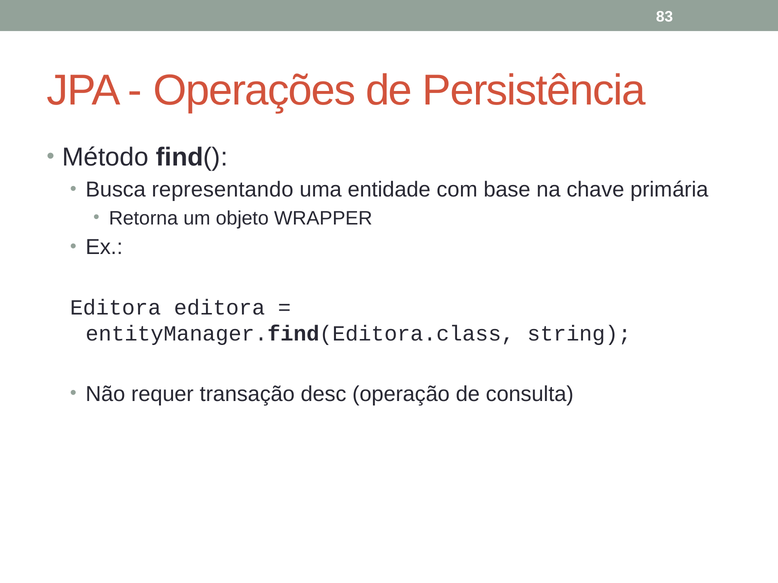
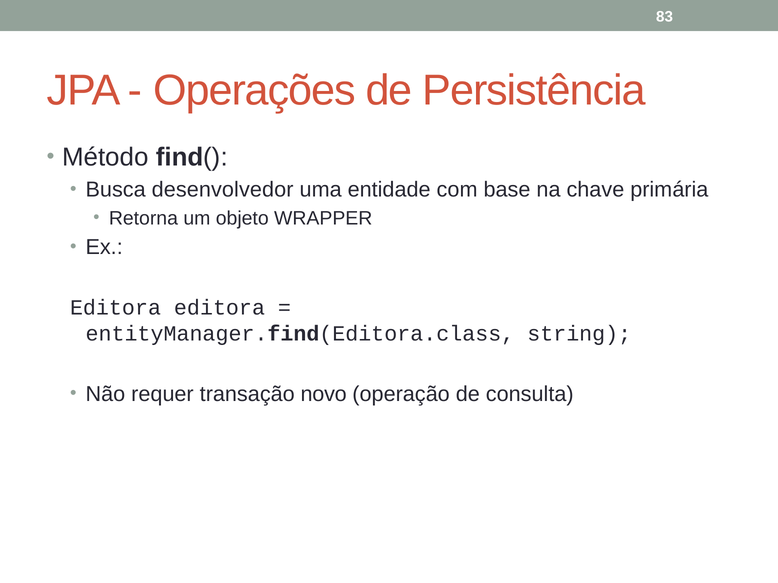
representando: representando -> desenvolvedor
desc: desc -> novo
